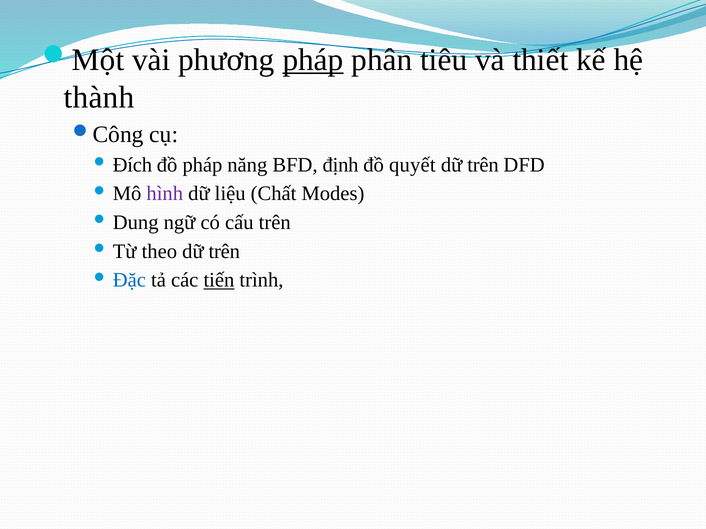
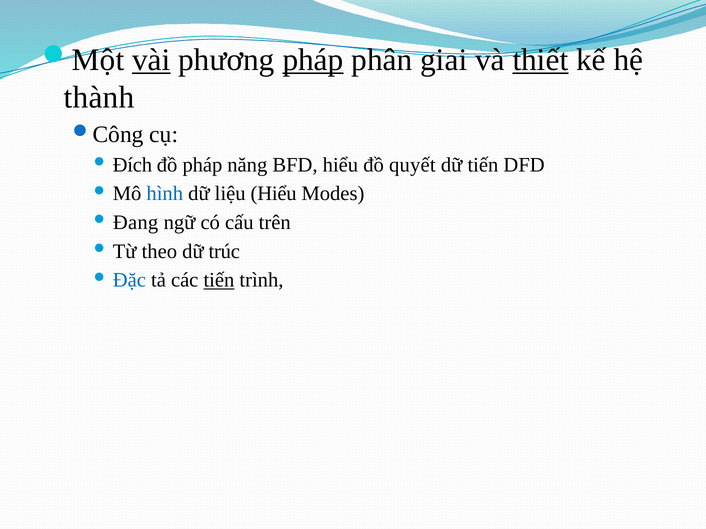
vài underline: none -> present
tiêu: tiêu -> giai
thiết underline: none -> present
BFD định: định -> hiểu
trên at (483, 165): trên -> tiến
hình colour: purple -> blue
liệu Chất: Chất -> Hiểu
Dung: Dung -> Đang
trên at (224, 251): trên -> trúc
